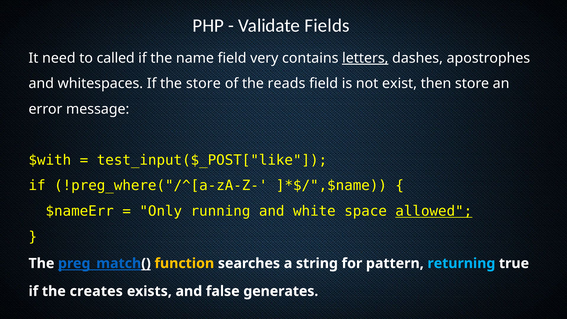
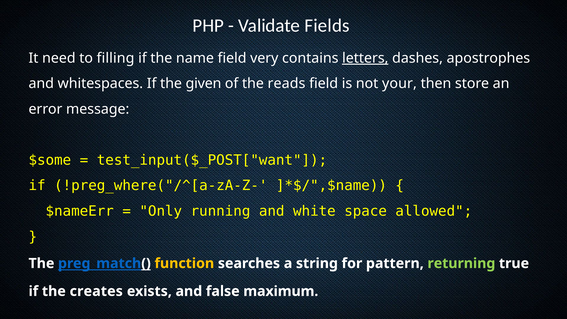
called: called -> filling
the store: store -> given
exist: exist -> your
$with: $with -> $some
test_input($_POST["like: test_input($_POST["like -> test_input($_POST["want
allowed underline: present -> none
returning colour: light blue -> light green
generates: generates -> maximum
